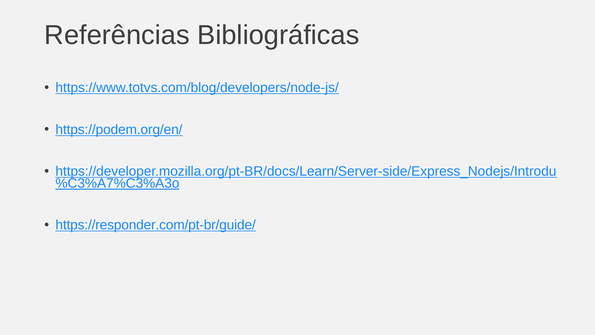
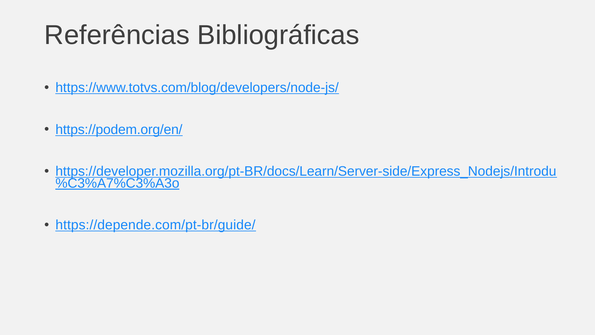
https://responder.com/pt-br/guide/: https://responder.com/pt-br/guide/ -> https://depende.com/pt-br/guide/
